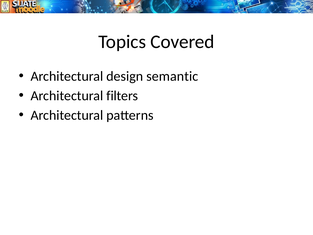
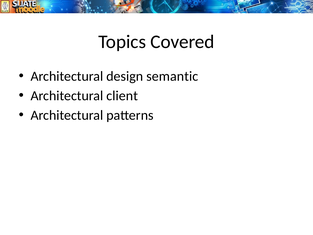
filters: filters -> client
